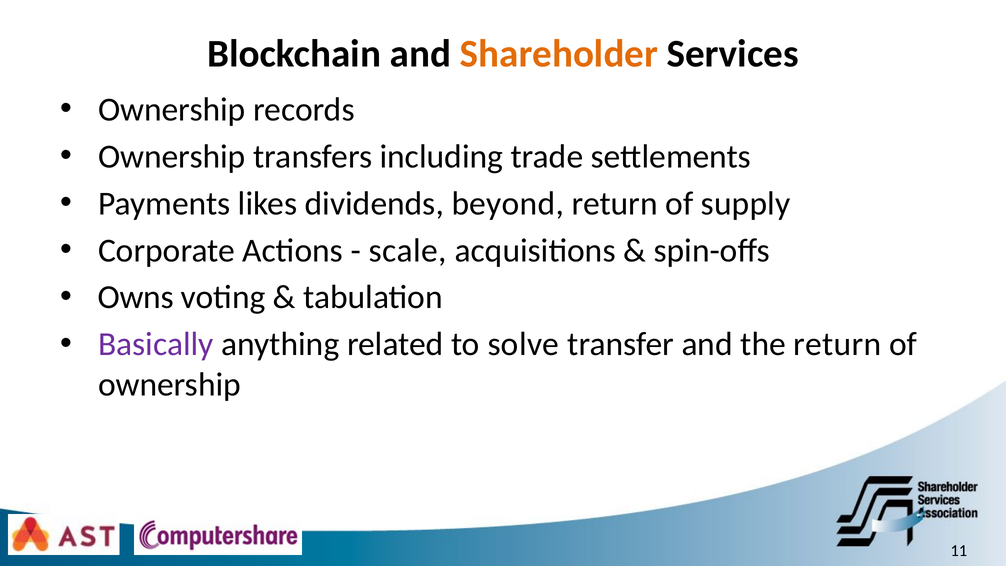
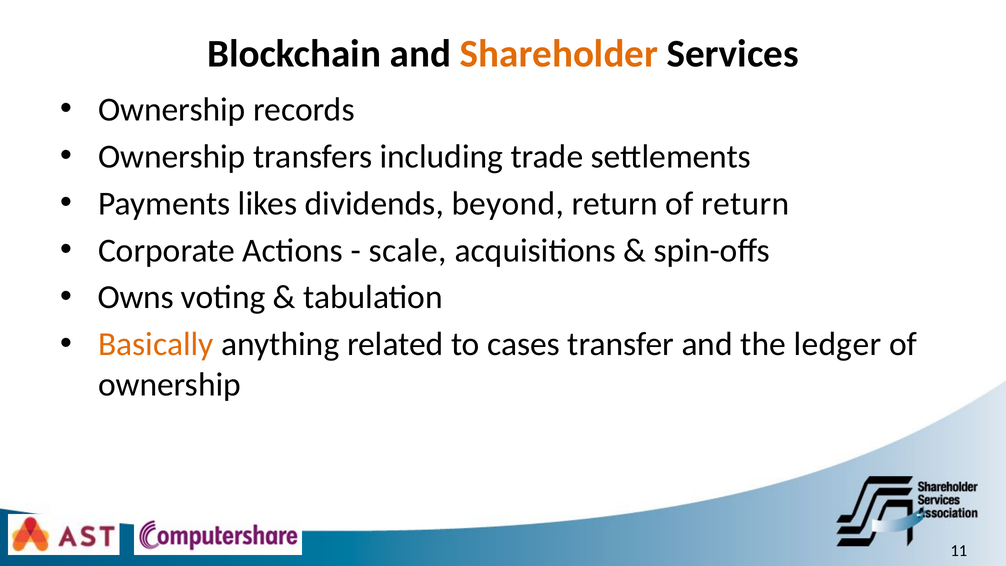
of supply: supply -> return
Basically colour: purple -> orange
solve: solve -> cases
the return: return -> ledger
